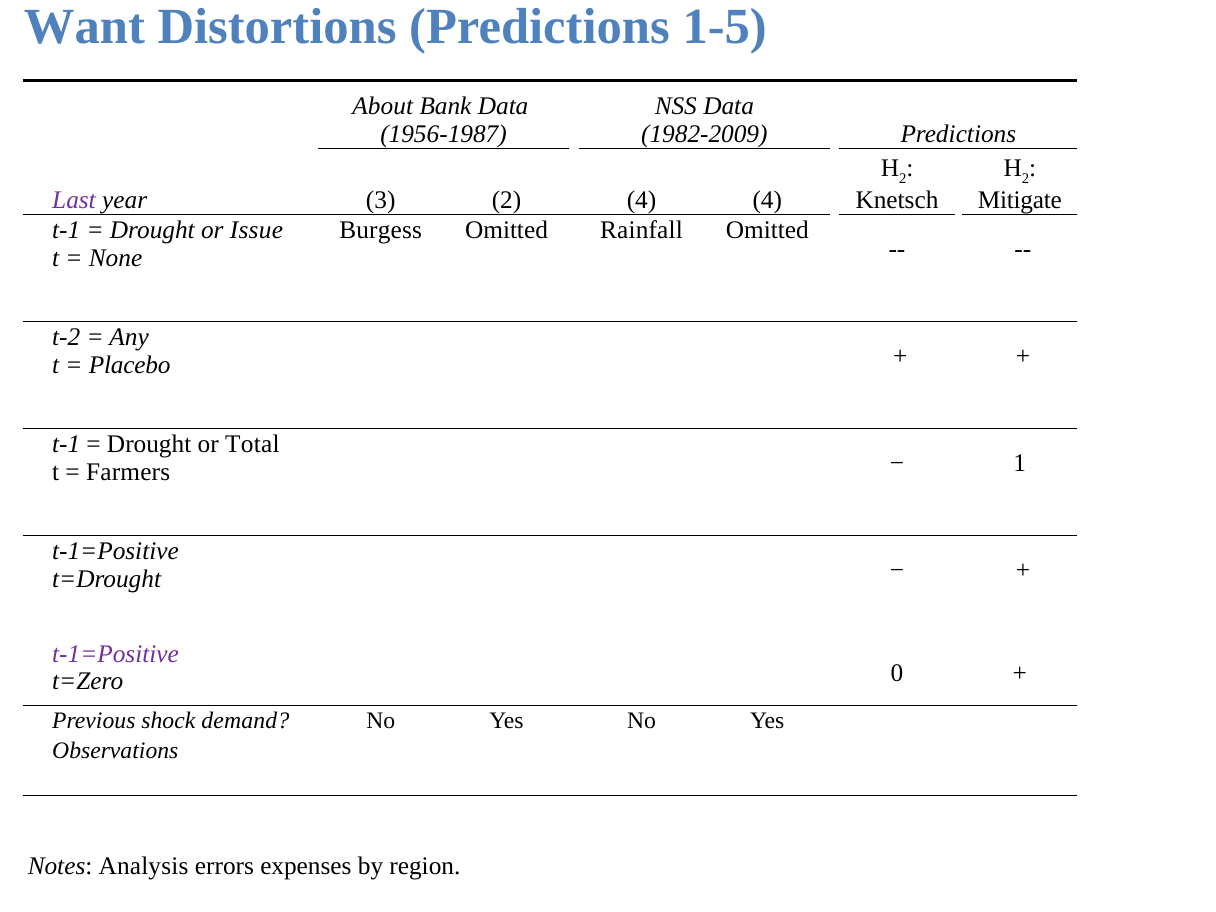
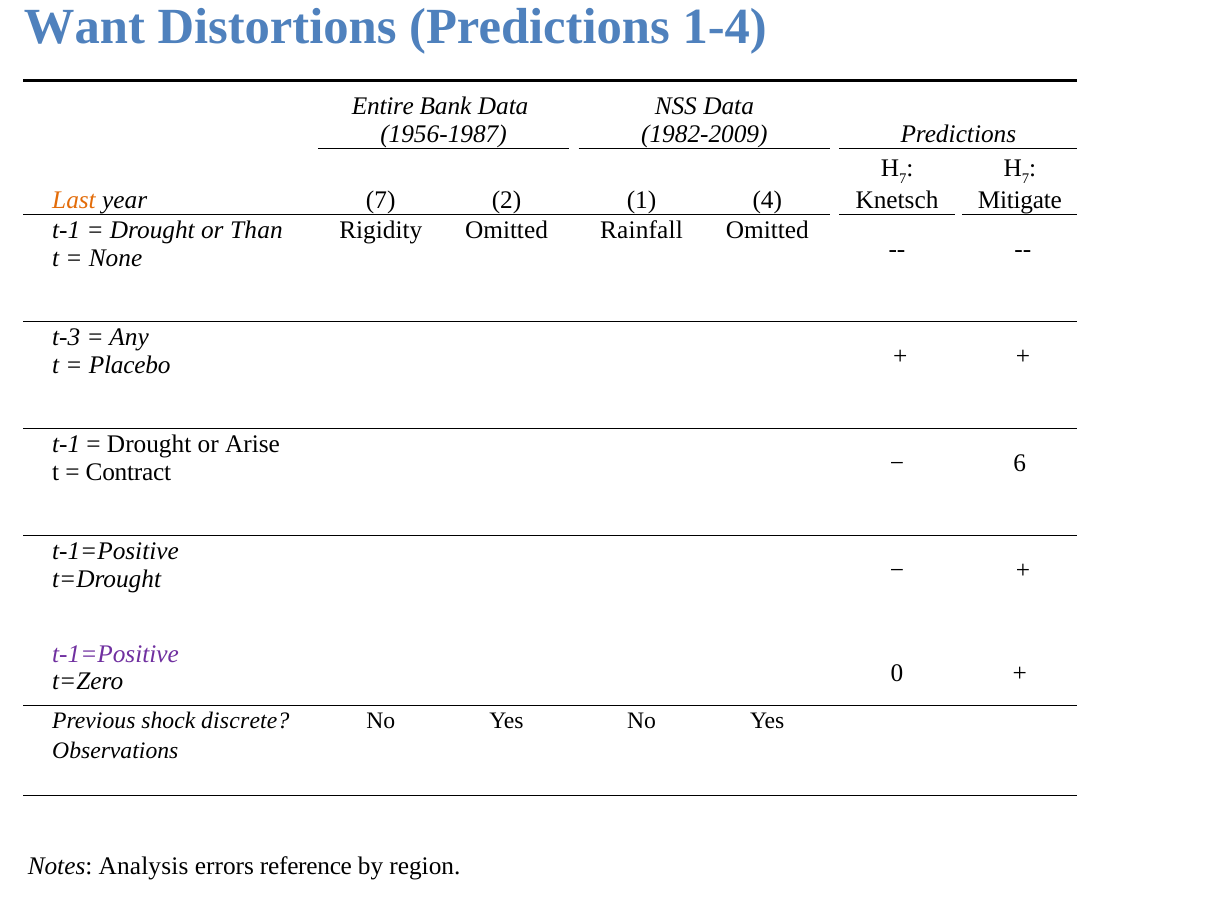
1-5: 1-5 -> 1-4
About: About -> Entire
2 at (903, 178): 2 -> 7
2 at (1025, 178): 2 -> 7
Last colour: purple -> orange
year 3: 3 -> 7
2 4: 4 -> 1
Issue: Issue -> Than
Burgess: Burgess -> Rigidity
t-2: t-2 -> t-3
Total: Total -> Arise
Farmers: Farmers -> Contract
1 at (1020, 463): 1 -> 6
demand: demand -> discrete
expenses: expenses -> reference
